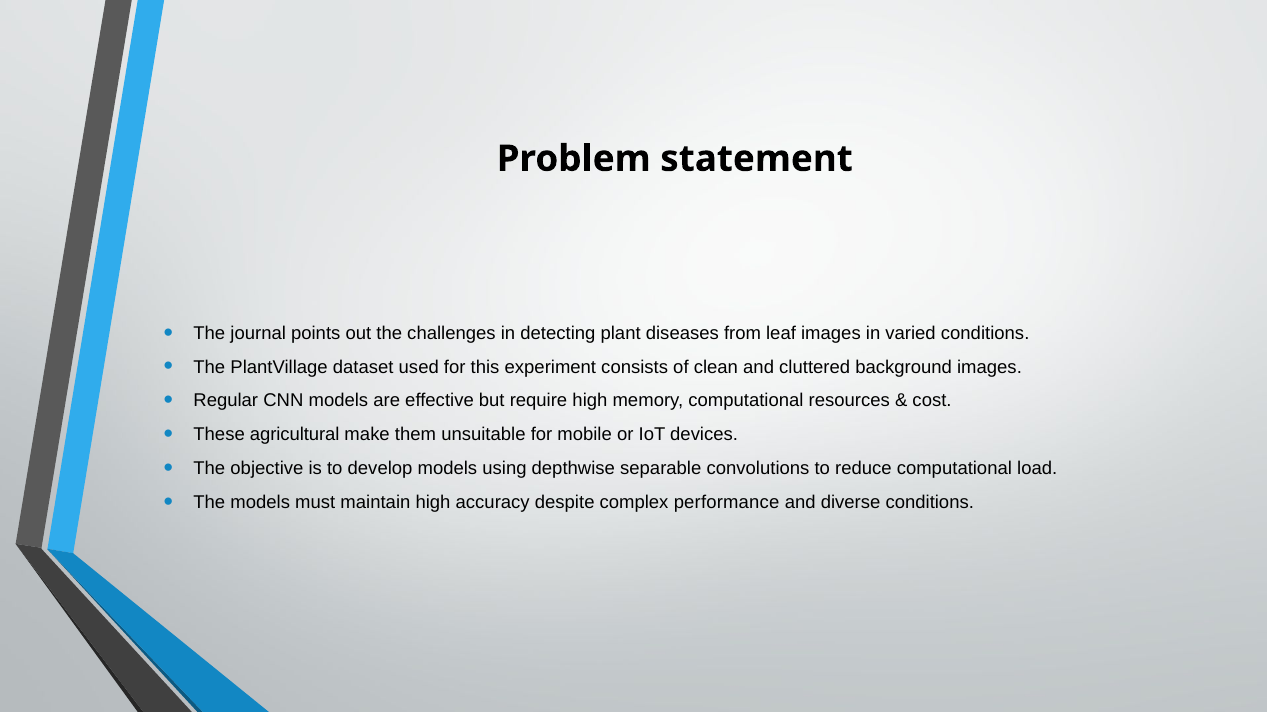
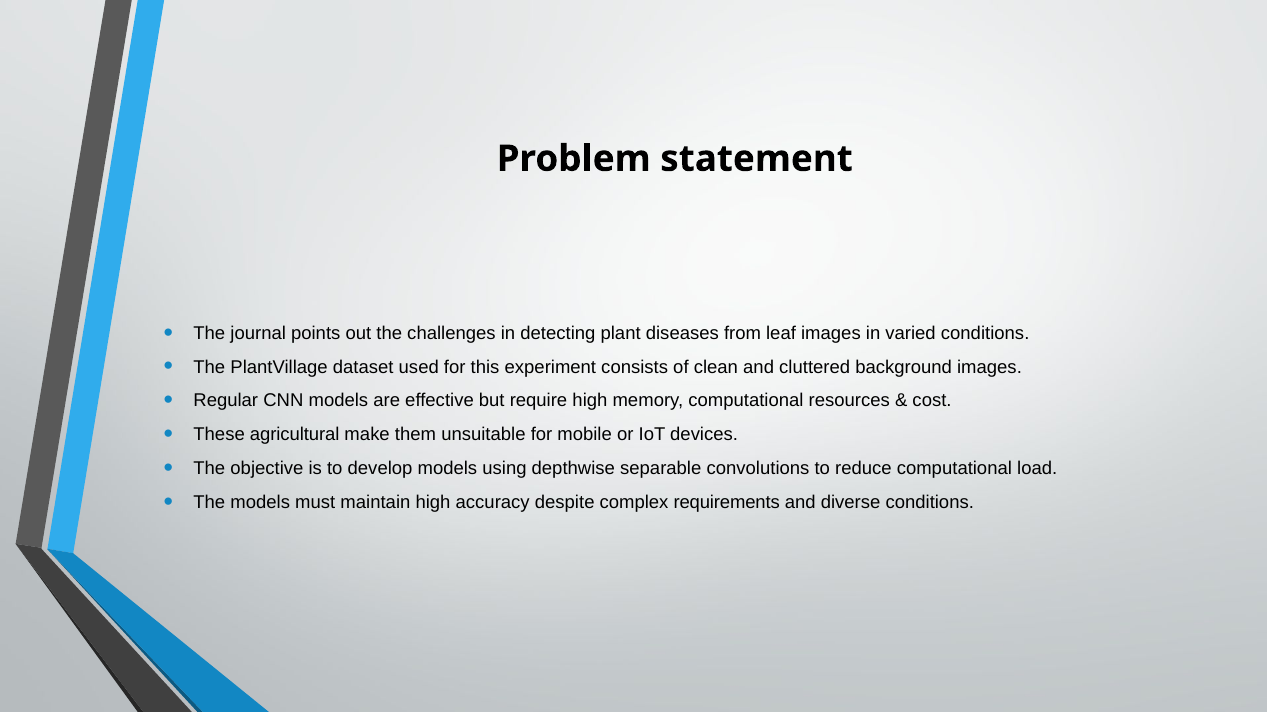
performance: performance -> requirements
